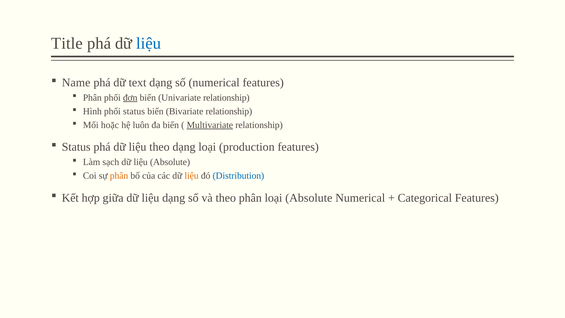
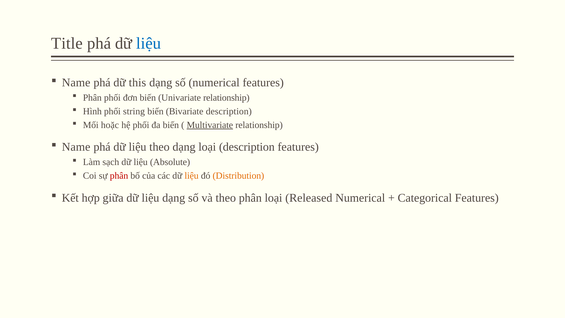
text: text -> this
đơn underline: present -> none
phối status: status -> string
Bivariate relationship: relationship -> description
hệ luôn: luôn -> phối
Status at (76, 147): Status -> Name
loại production: production -> description
phân at (119, 176) colour: orange -> red
Distribution colour: blue -> orange
loại Absolute: Absolute -> Released
